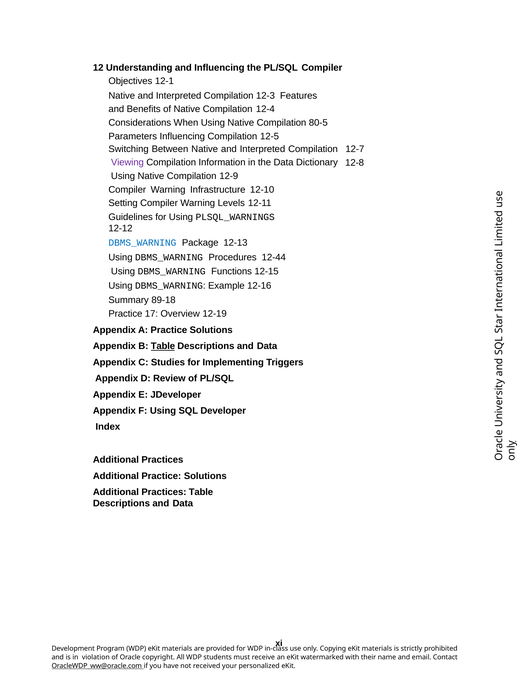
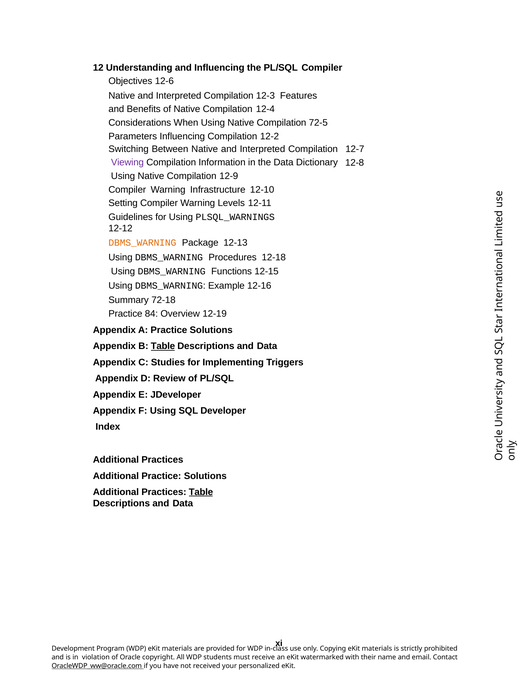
12-1: 12-1 -> 12-6
80-5: 80-5 -> 72-5
12-5: 12-5 -> 12-2
DBMS_WARNING at (142, 243) colour: blue -> orange
12-44: 12-44 -> 12-18
89-18: 89-18 -> 72-18
17: 17 -> 84
Table at (201, 493) underline: none -> present
